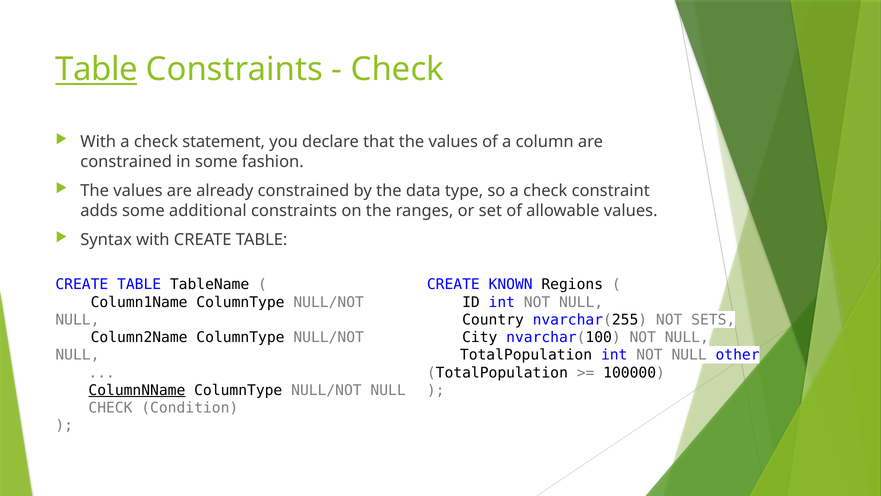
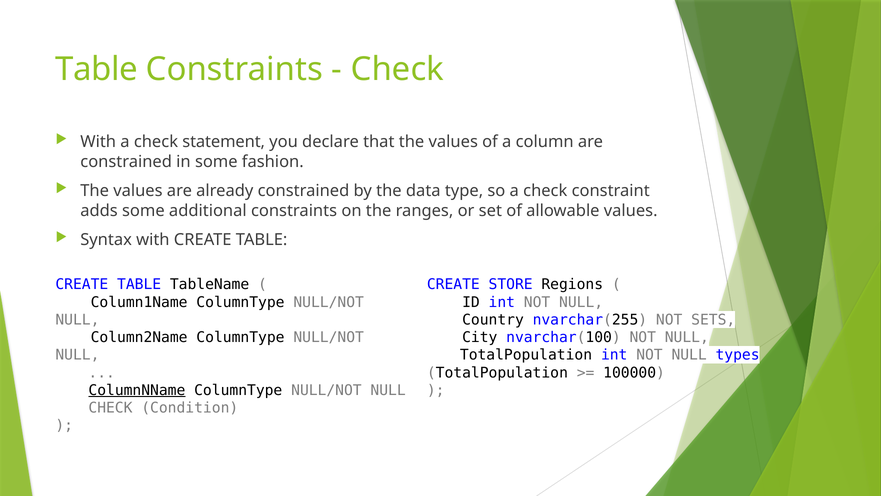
Table at (97, 69) underline: present -> none
KNOWN: KNOWN -> STORE
other: other -> types
